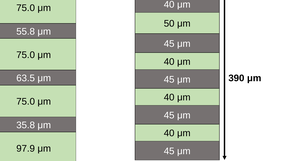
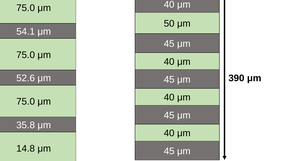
55.8: 55.8 -> 54.1
63.5: 63.5 -> 52.6
97.9: 97.9 -> 14.8
